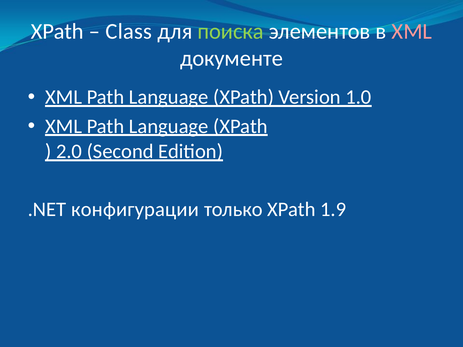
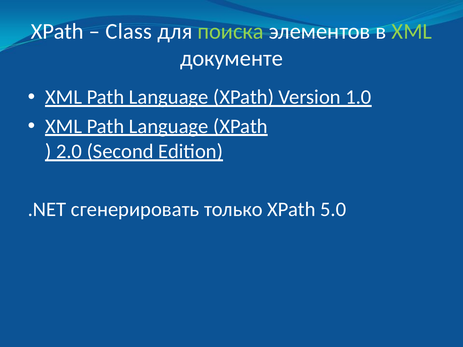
XML at (412, 31) colour: pink -> light green
конфигурации: конфигурации -> сгенерировать
1.9: 1.9 -> 5.0
